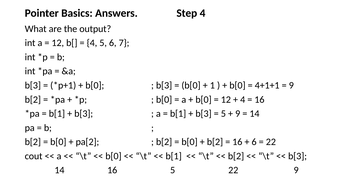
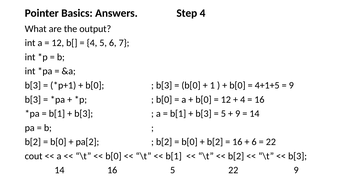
4+1+1: 4+1+1 -> 4+1+5
b[2 at (33, 99): b[2 -> b[3
